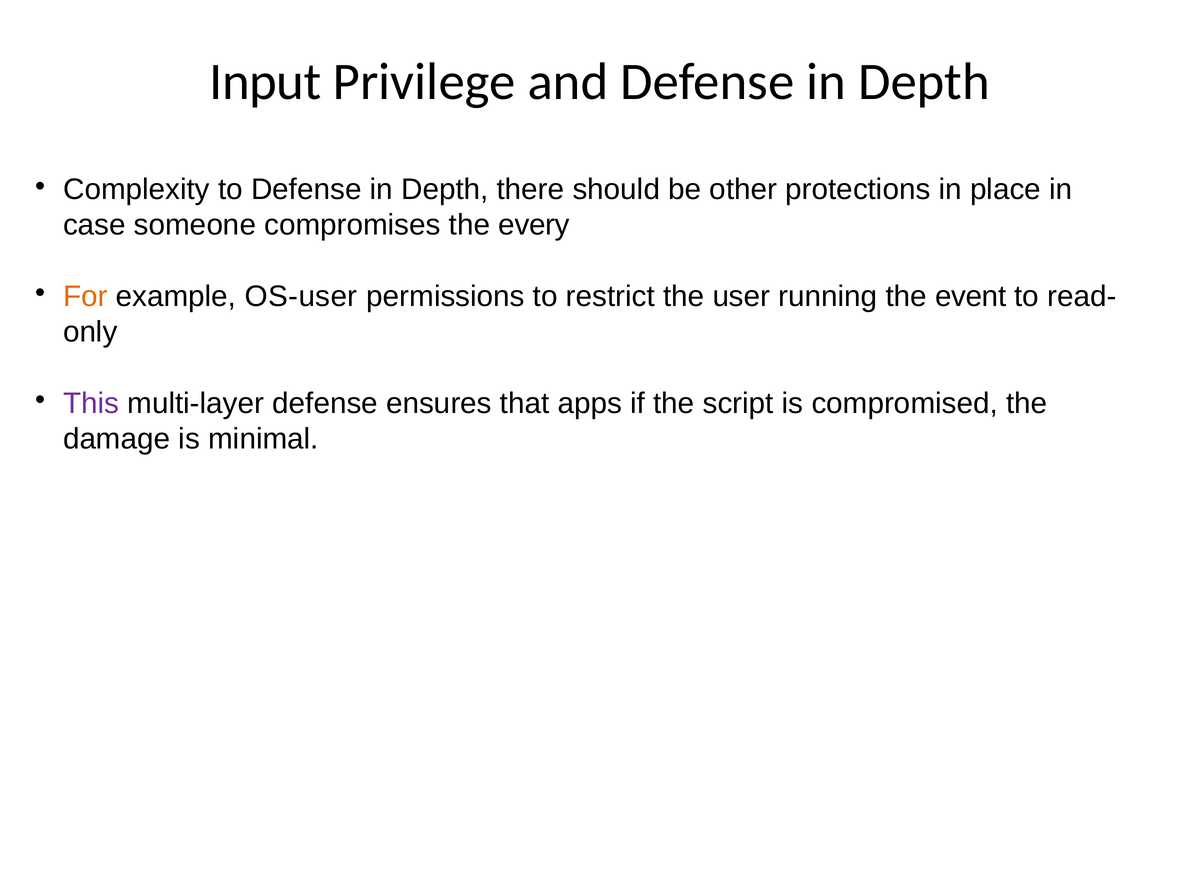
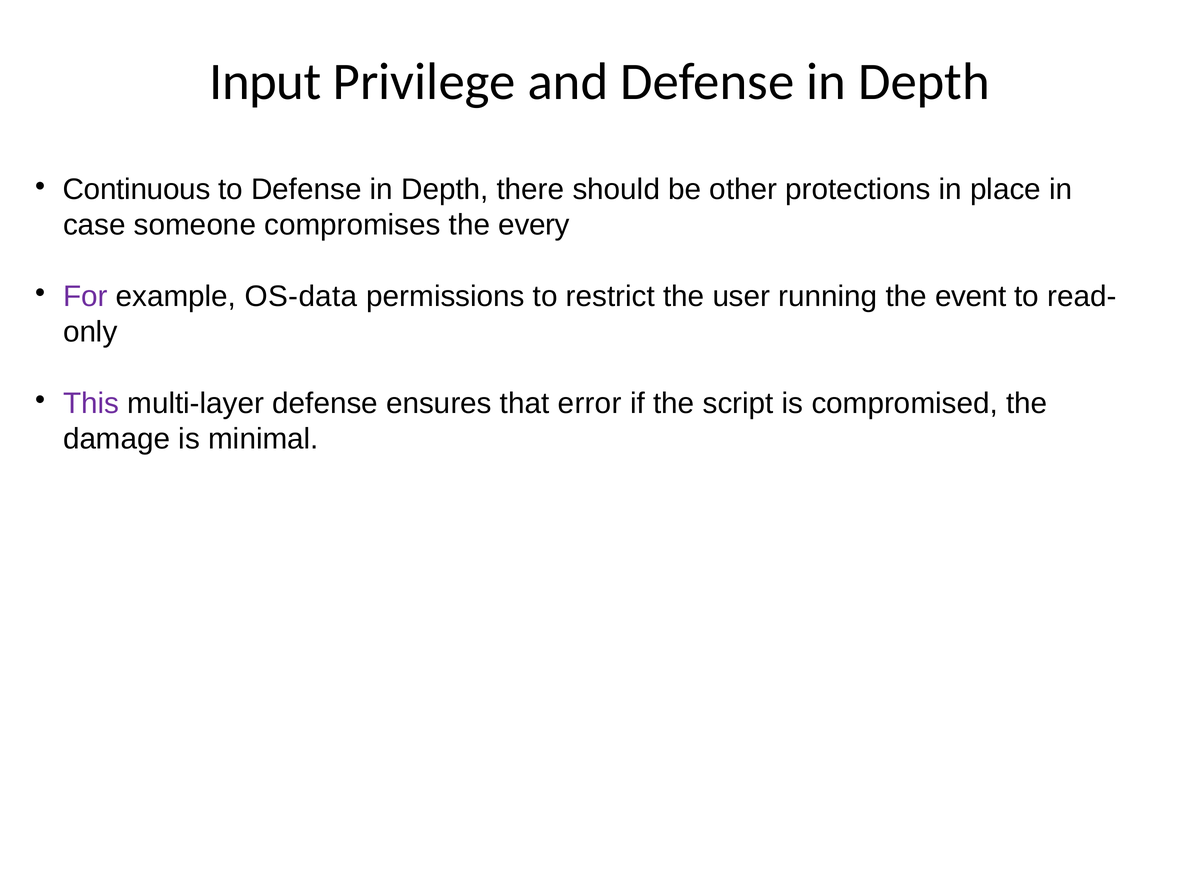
Complexity: Complexity -> Continuous
For colour: orange -> purple
OS-user: OS-user -> OS-data
apps: apps -> error
